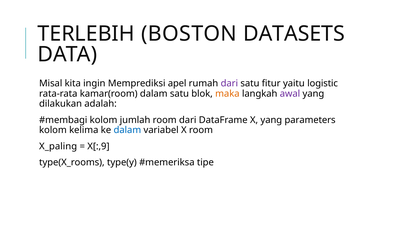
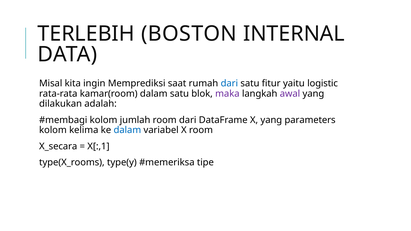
DATASETS: DATASETS -> INTERNAL
apel: apel -> saat
dari at (229, 84) colour: purple -> blue
maka colour: orange -> purple
X_paling: X_paling -> X_secara
X[:,9: X[:,9 -> X[:,1
